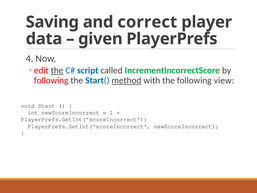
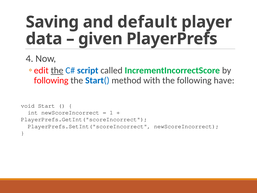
correct: correct -> default
method underline: present -> none
view: view -> have
